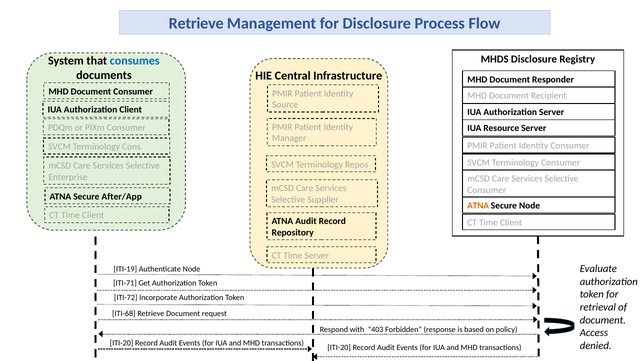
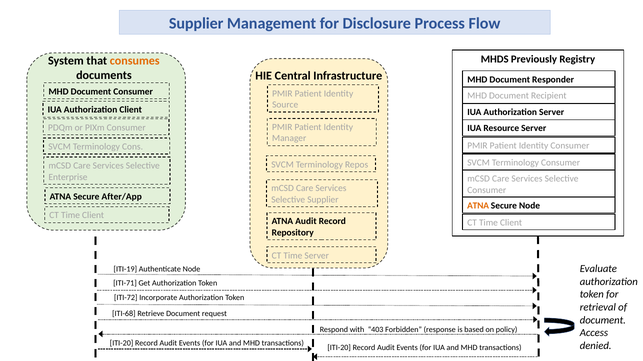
Retrieve at (196, 23): Retrieve -> Supplier
MHDS Disclosure: Disclosure -> Previously
consumes colour: blue -> orange
